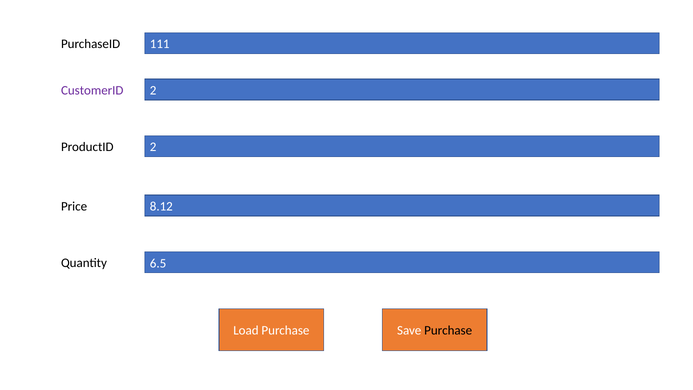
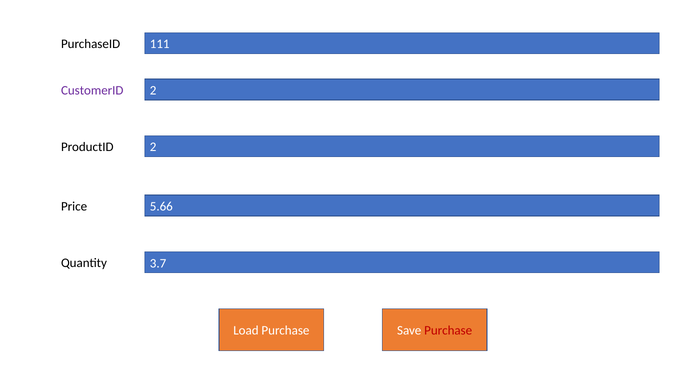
8.12: 8.12 -> 5.66
6.5: 6.5 -> 3.7
Purchase at (448, 330) colour: black -> red
